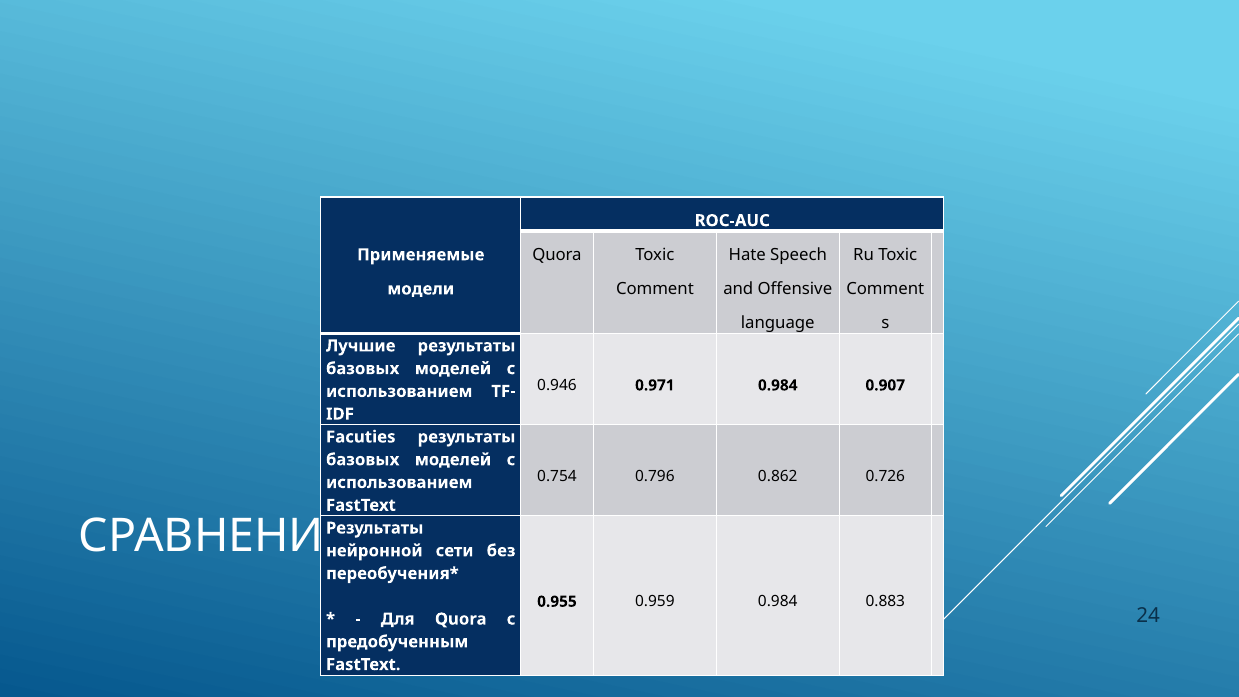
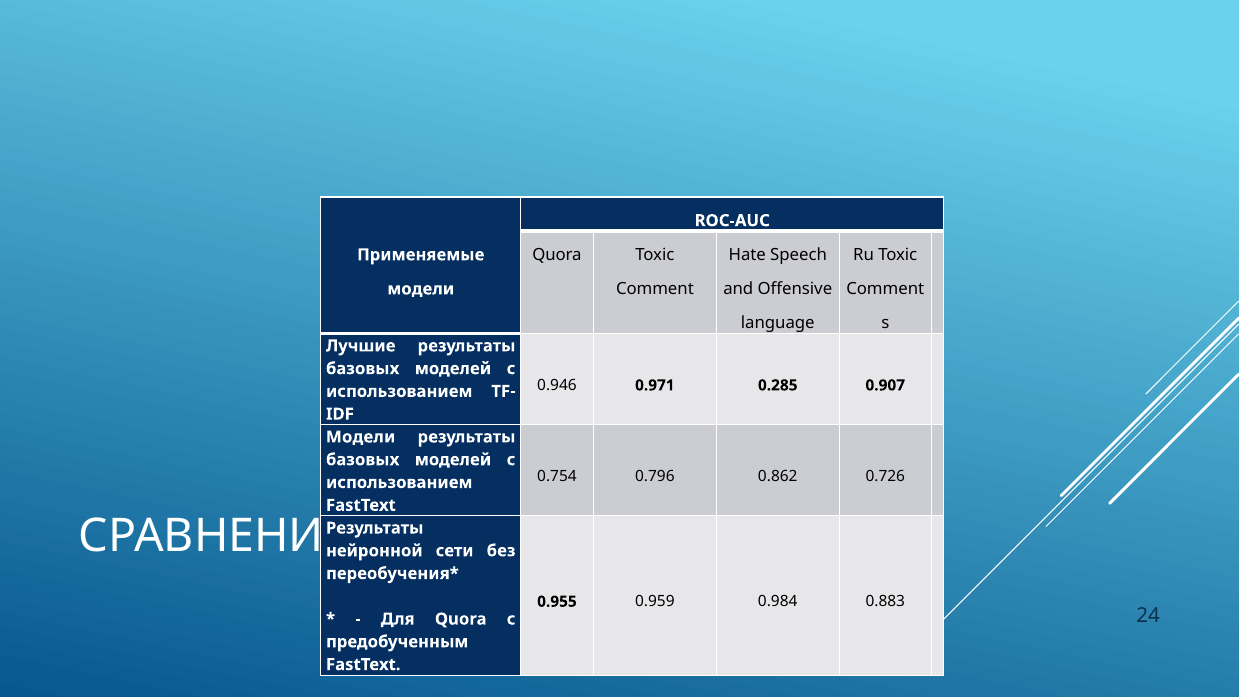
0.971 0.984: 0.984 -> 0.285
Facuties at (361, 437): Facuties -> Модели
